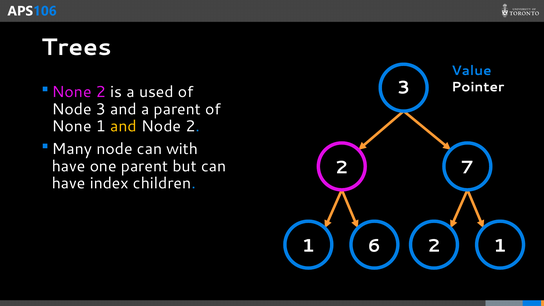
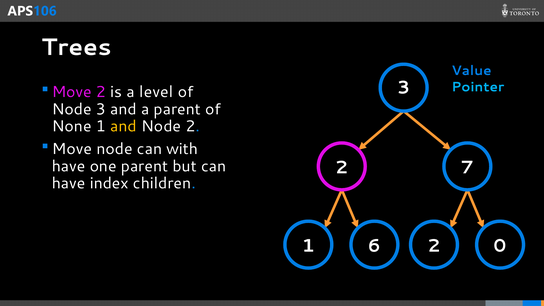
Pointer colour: white -> light blue
None at (72, 92): None -> Move
used: used -> level
Many at (72, 149): Many -> Move
2 1: 1 -> 0
